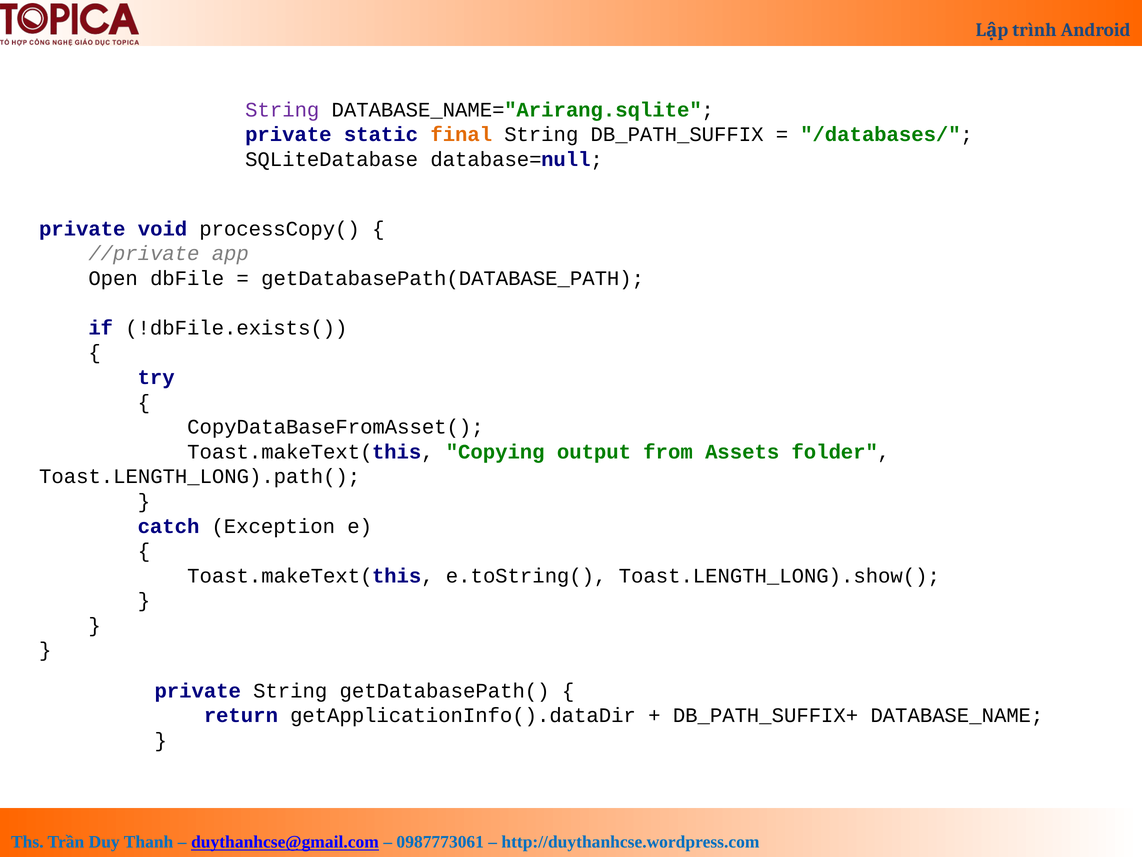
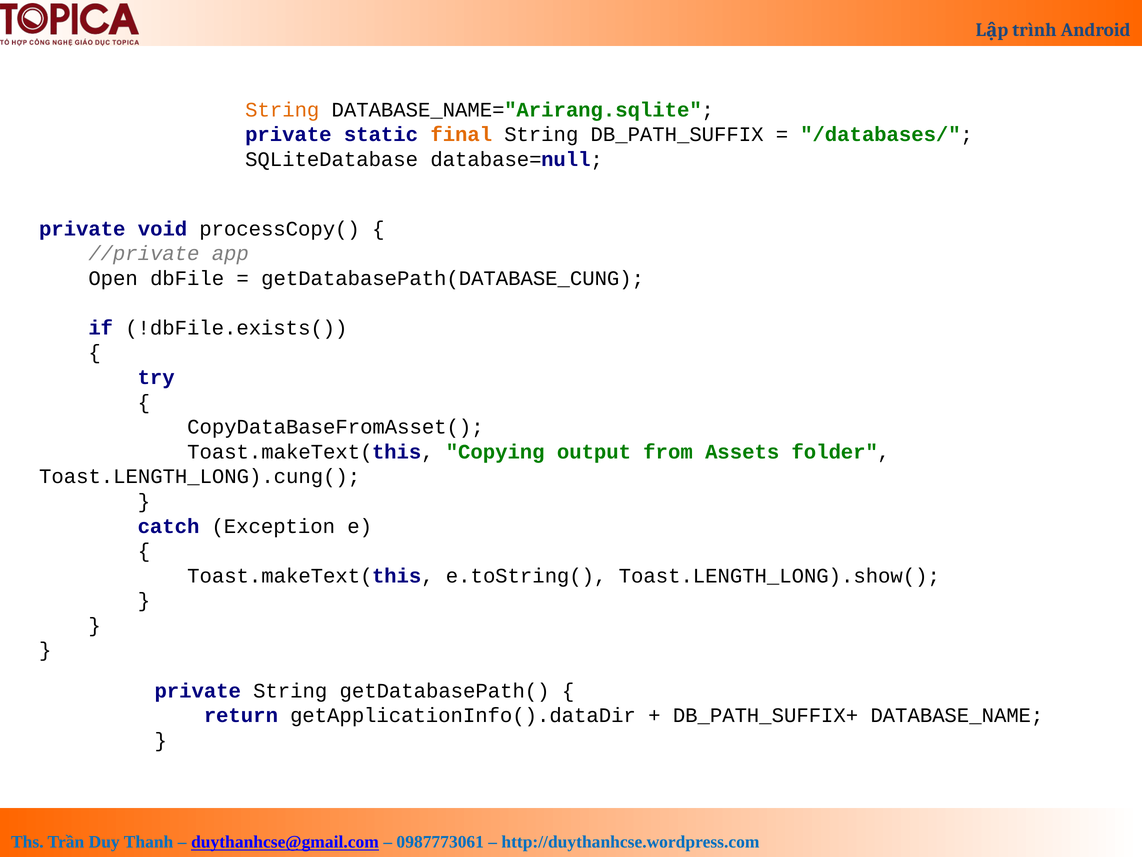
String at (282, 110) colour: purple -> orange
getDatabasePath(DATABASE_PATH: getDatabasePath(DATABASE_PATH -> getDatabasePath(DATABASE_CUNG
Toast.LENGTH_LONG).path(: Toast.LENGTH_LONG).path( -> Toast.LENGTH_LONG).cung(
